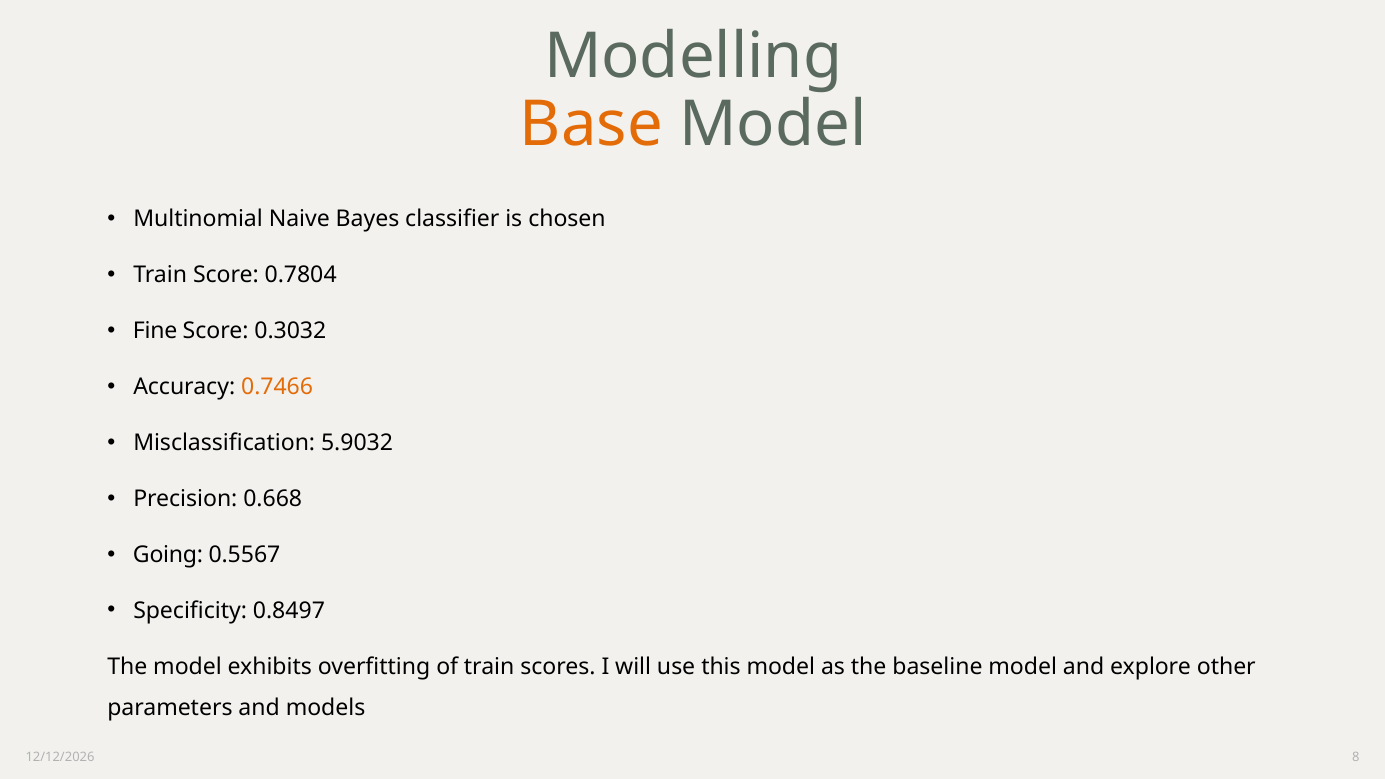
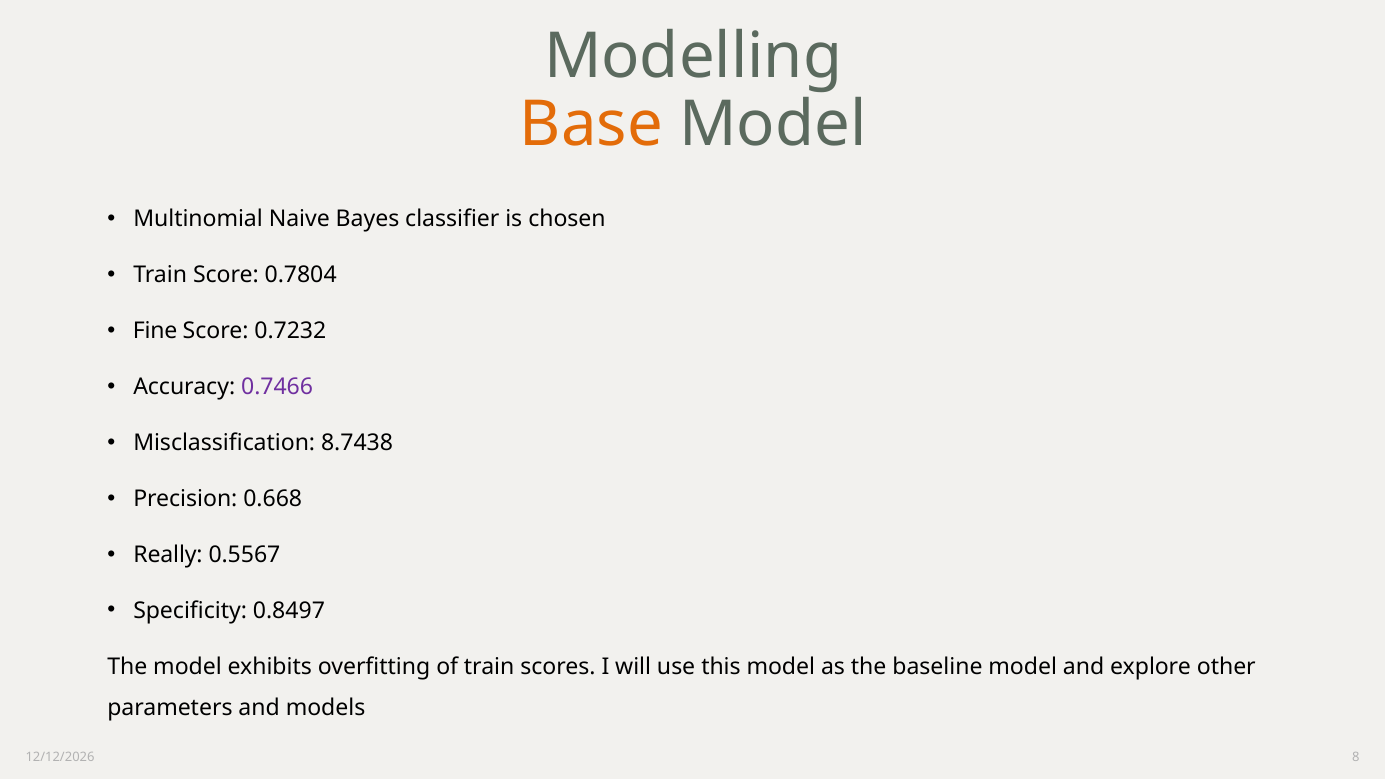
0.3032: 0.3032 -> 0.7232
0.7466 colour: orange -> purple
5.9032: 5.9032 -> 8.7438
Going: Going -> Really
